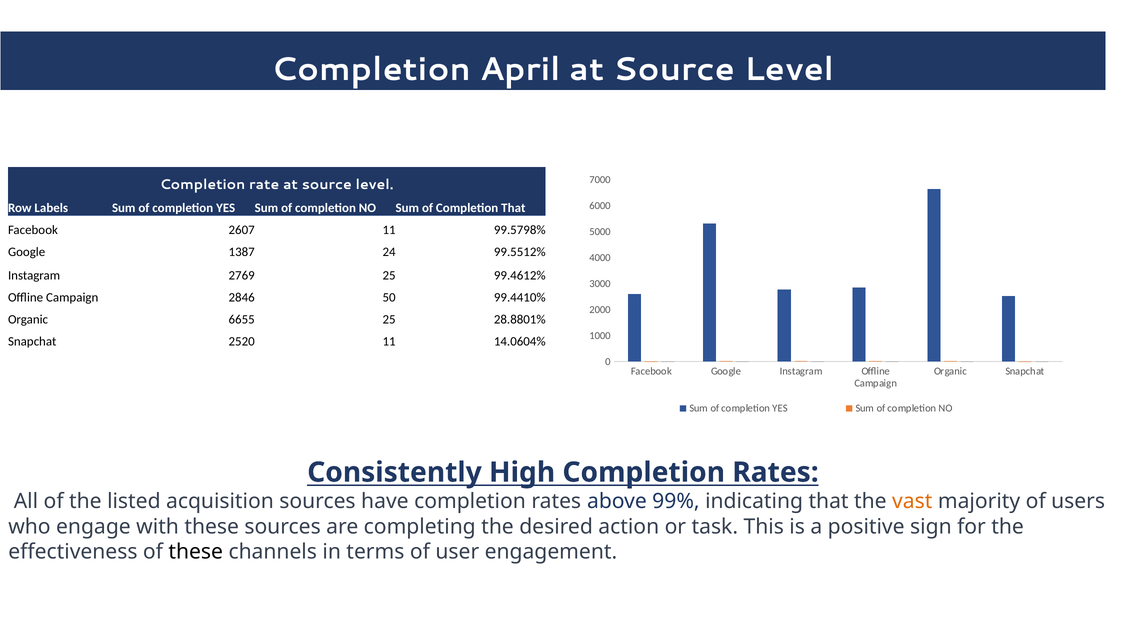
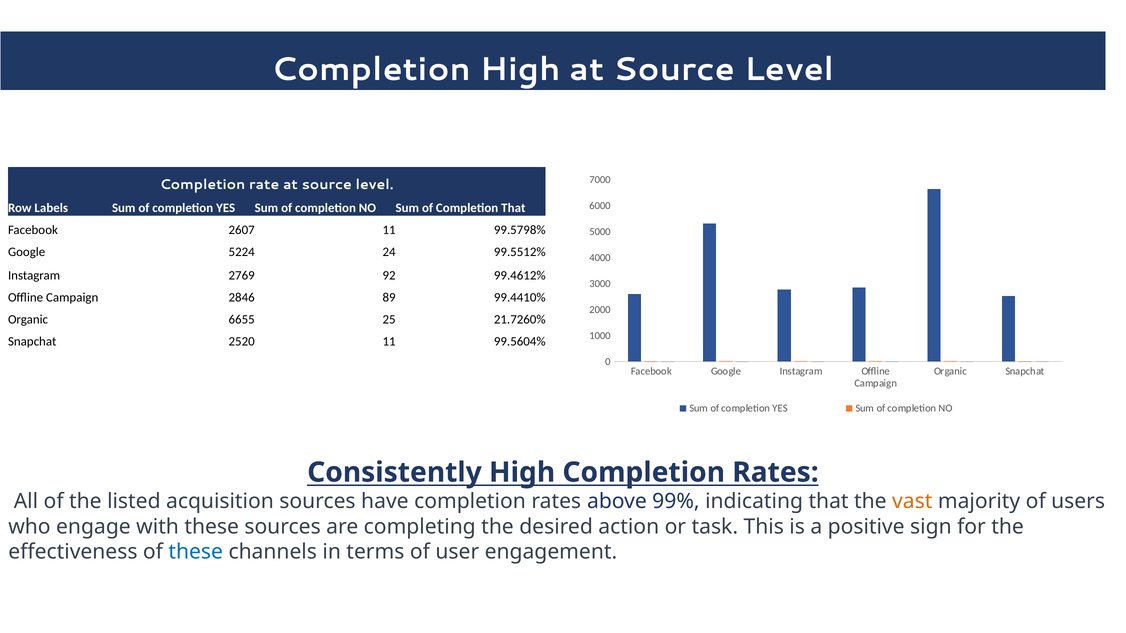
Completion April: April -> High
1387: 1387 -> 5224
2769 25: 25 -> 92
50: 50 -> 89
28.8801%: 28.8801% -> 21.7260%
14.0604%: 14.0604% -> 99.5604%
these at (196, 552) colour: black -> blue
